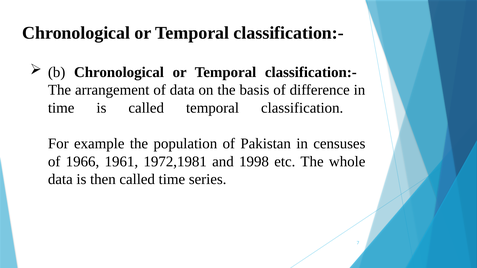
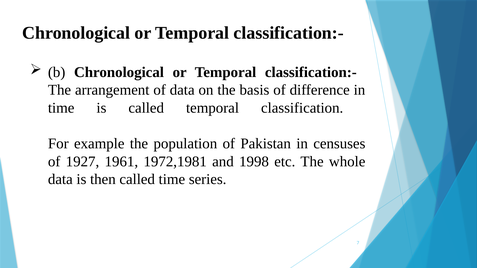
1966: 1966 -> 1927
